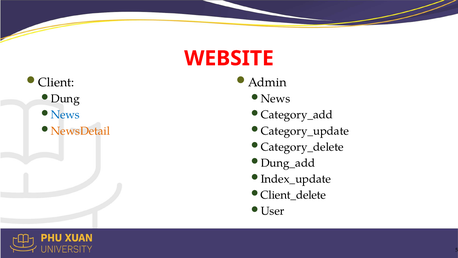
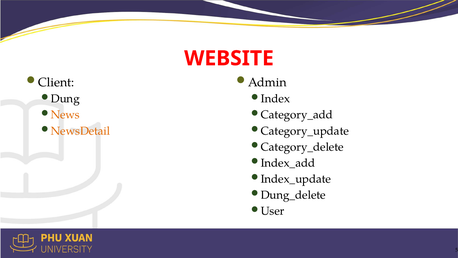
News at (276, 99): News -> Index
News at (65, 115) colour: blue -> orange
Dung_add: Dung_add -> Index_add
Client_delete: Client_delete -> Dung_delete
